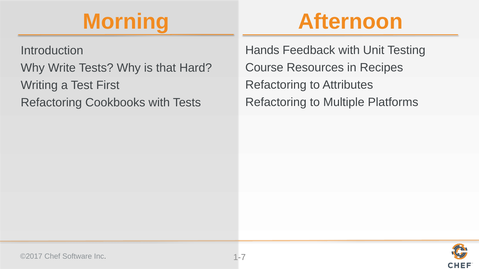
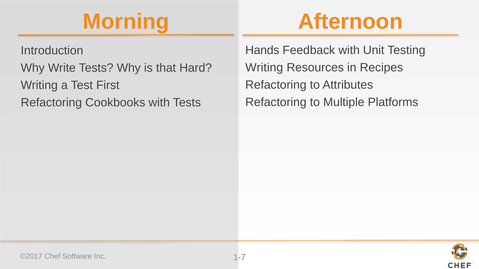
Course at (264, 68): Course -> Writing
